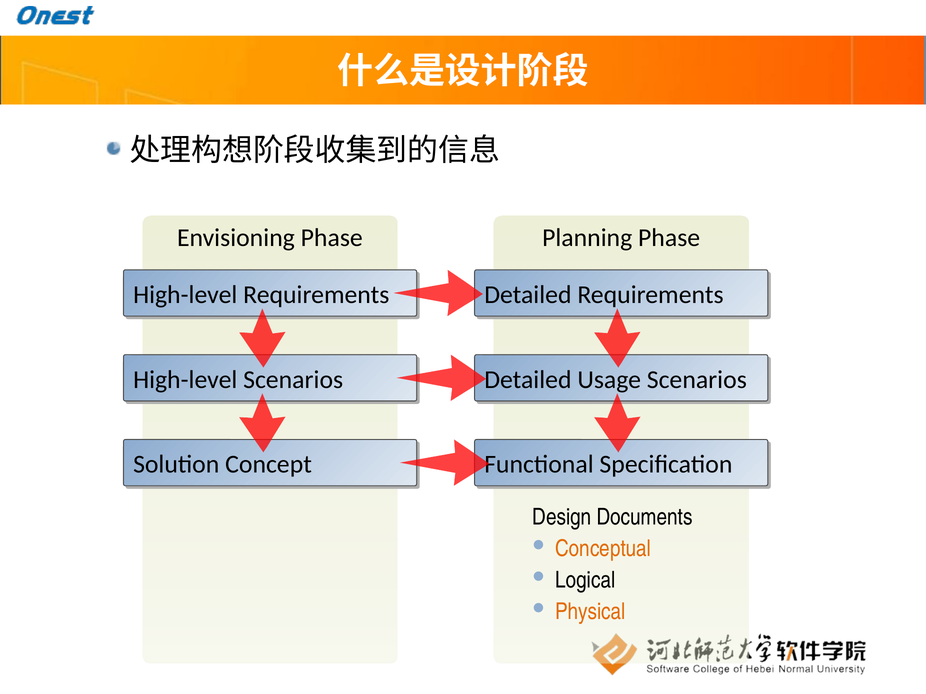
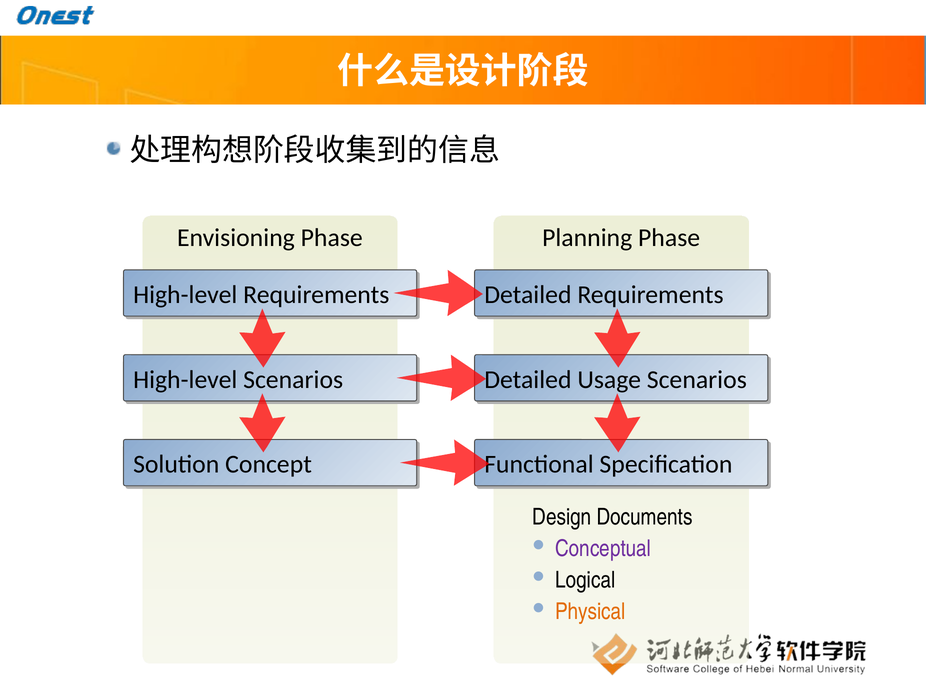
Conceptual colour: orange -> purple
